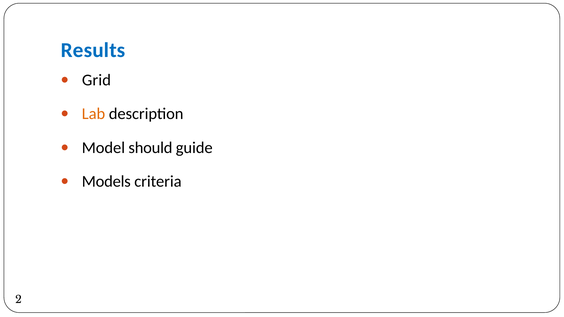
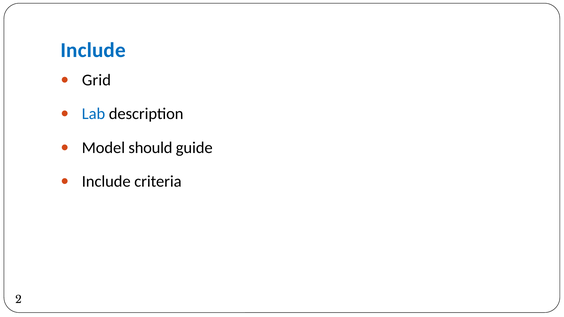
Results at (93, 50): Results -> Include
Lab colour: orange -> blue
Models at (106, 182): Models -> Include
